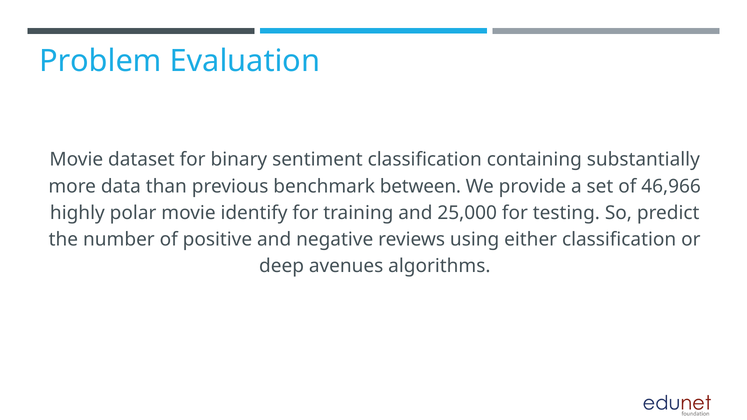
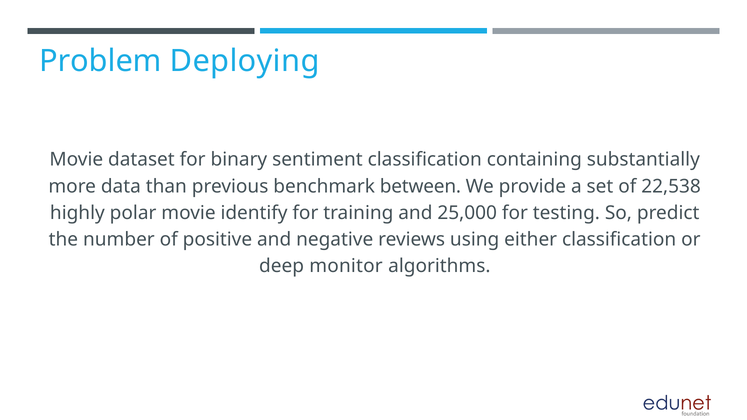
Evaluation: Evaluation -> Deploying
46,966: 46,966 -> 22,538
avenues: avenues -> monitor
